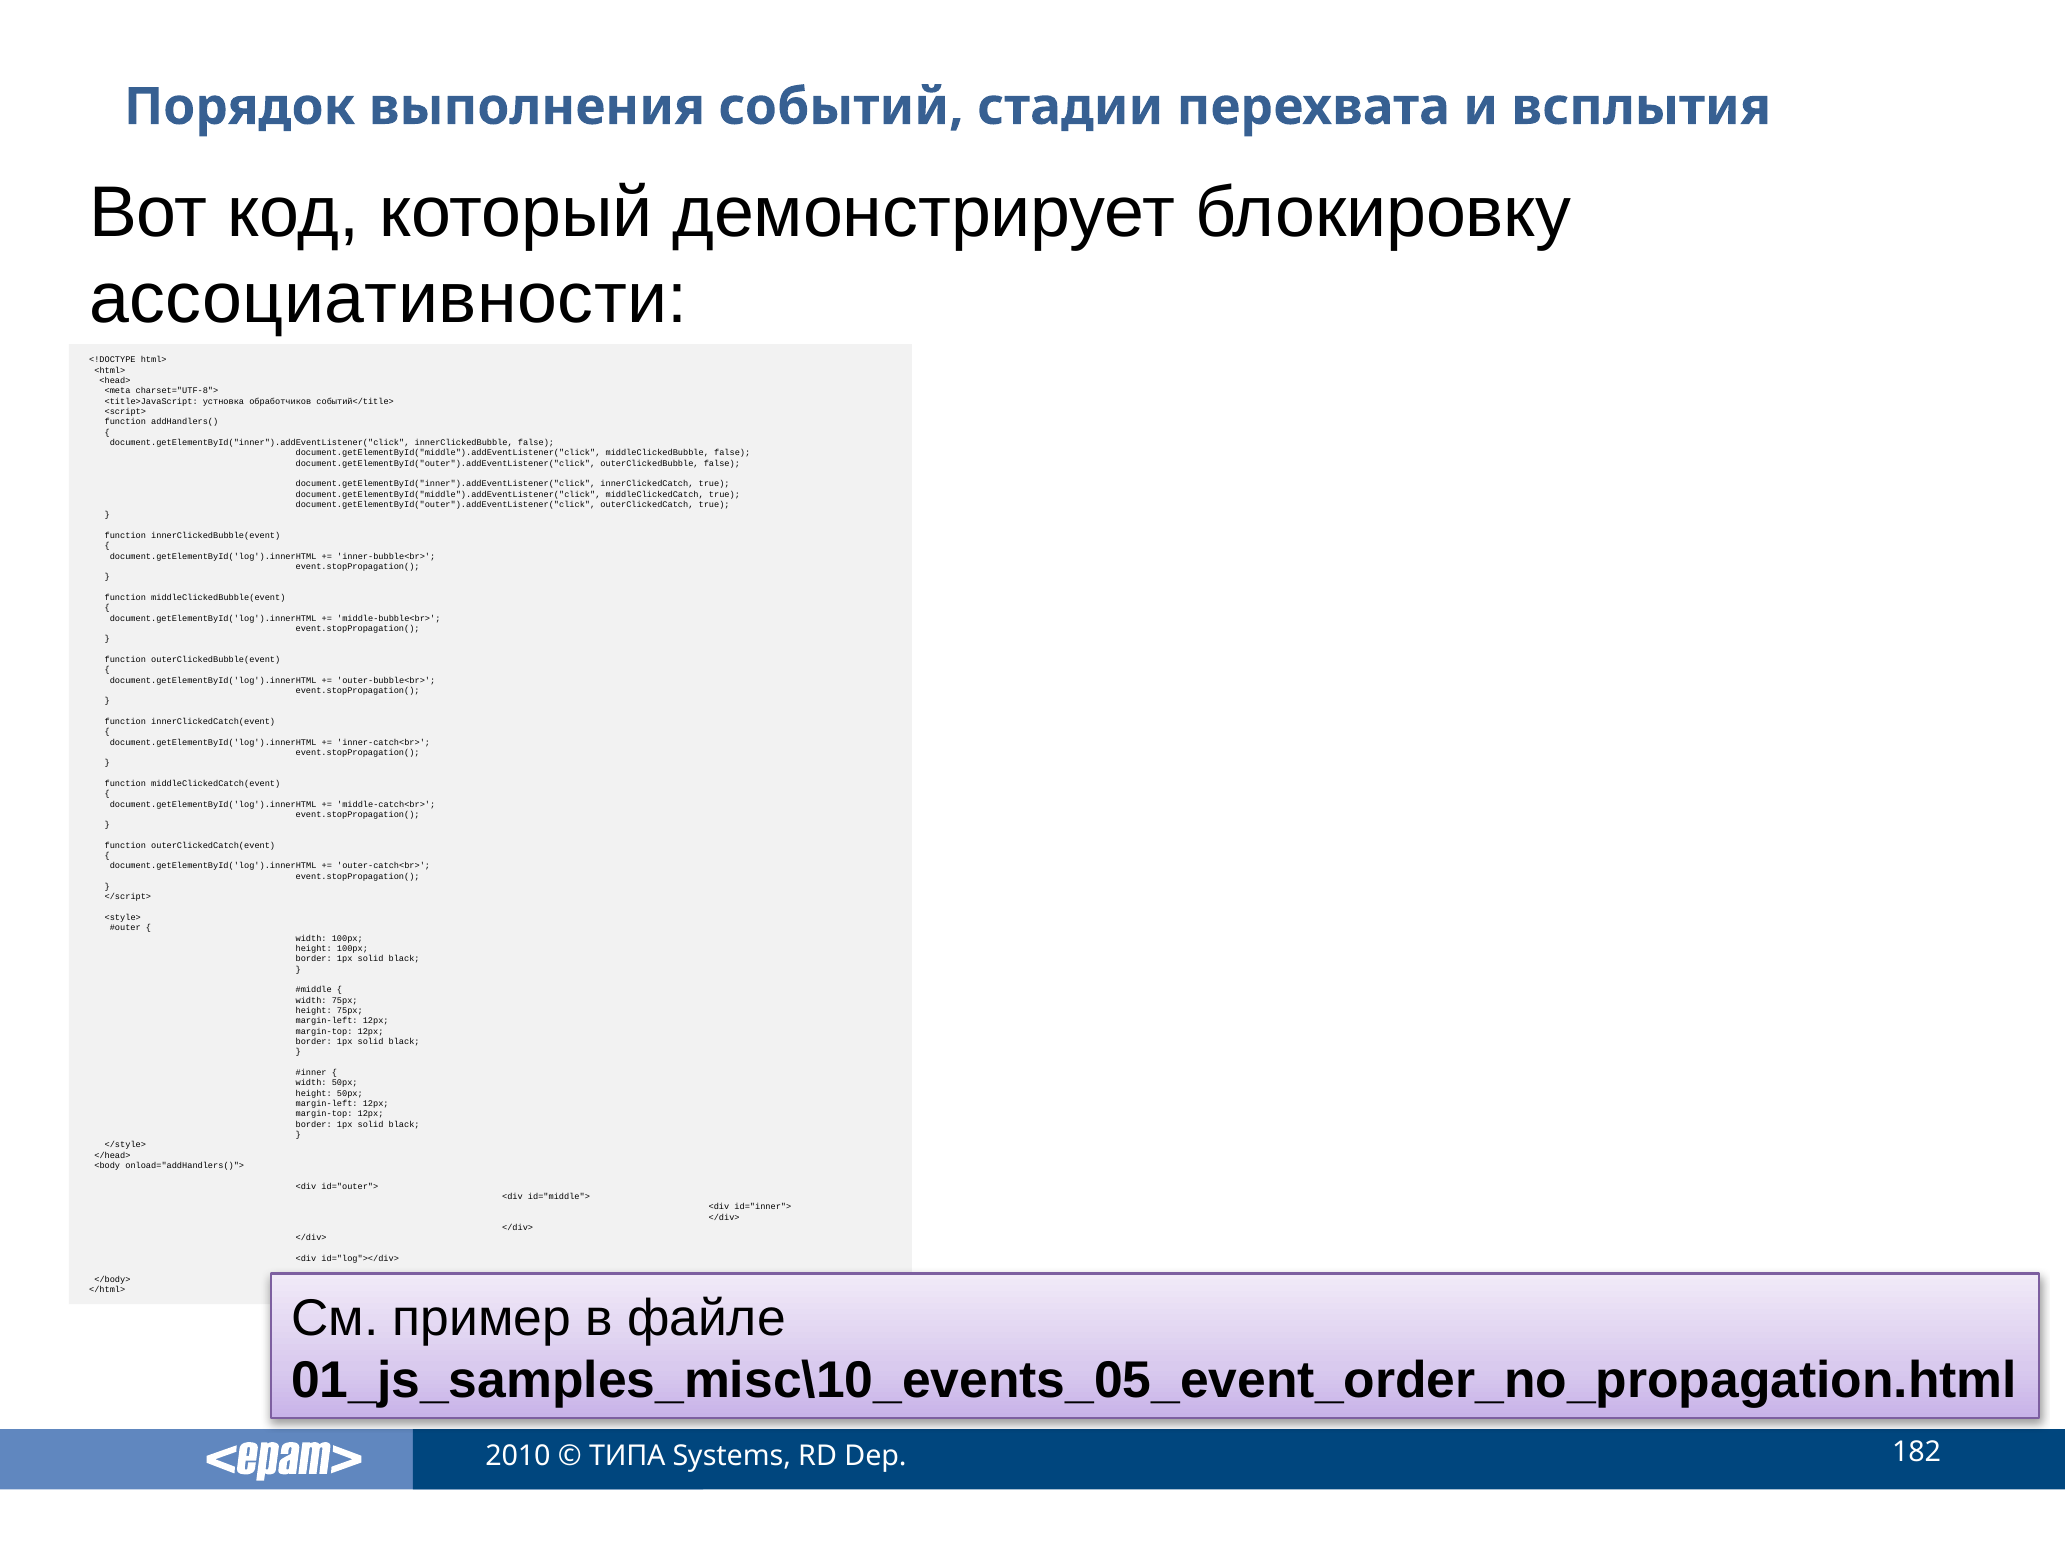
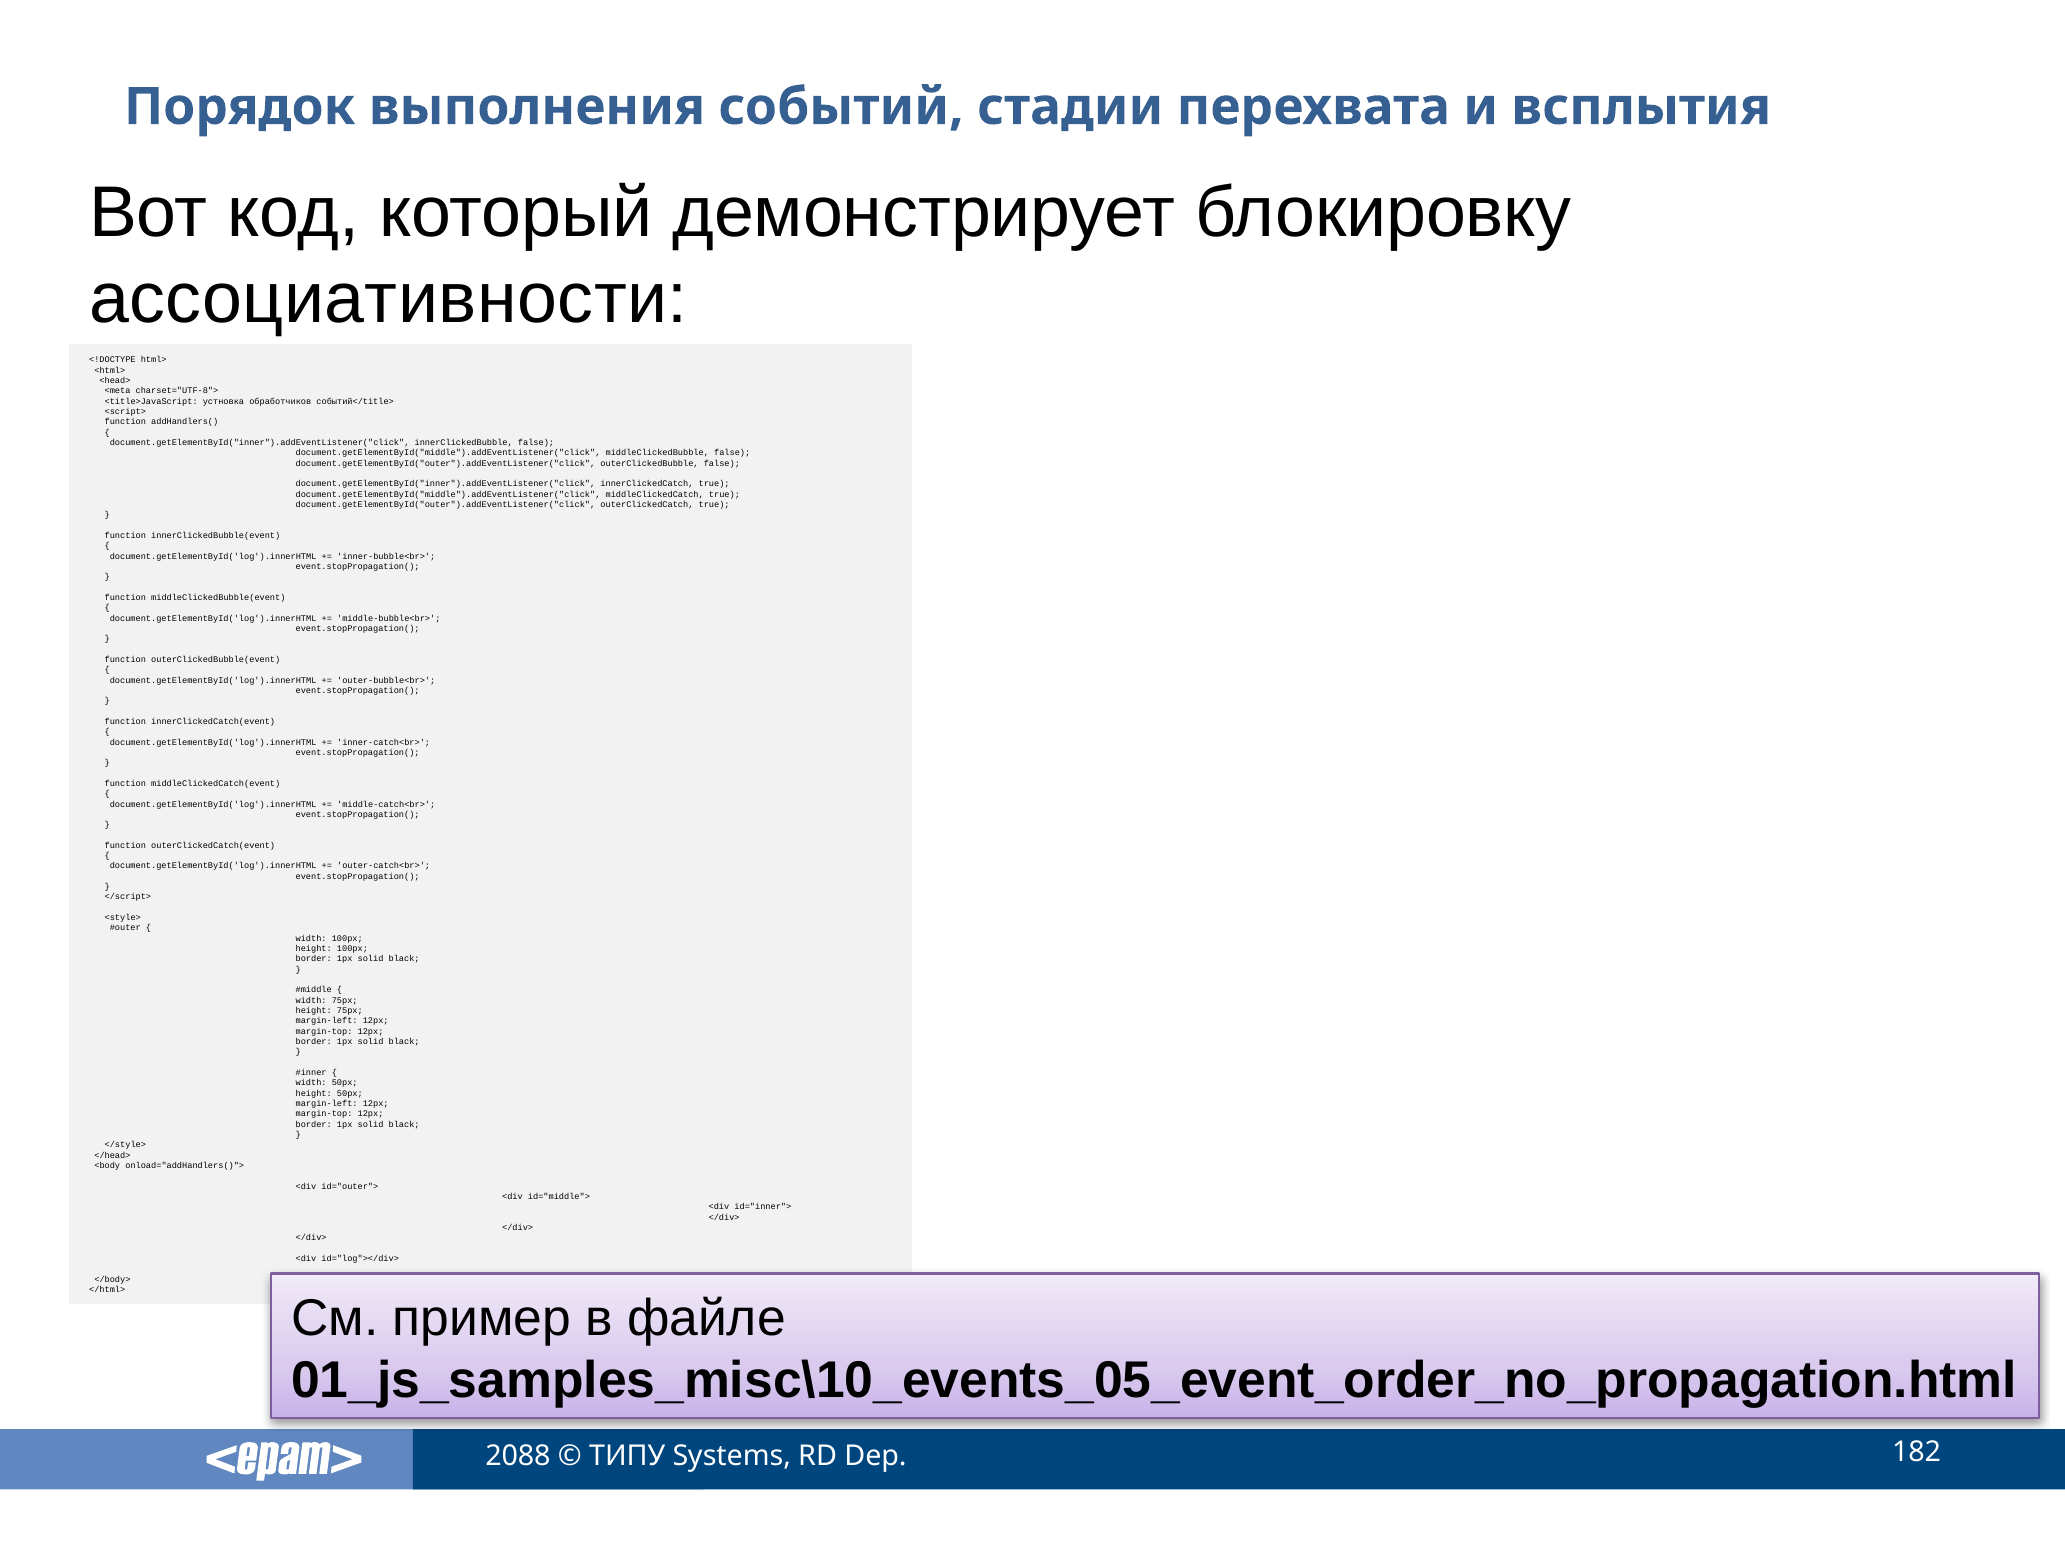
2010: 2010 -> 2088
ТИПА: ТИПА -> ТИПУ
